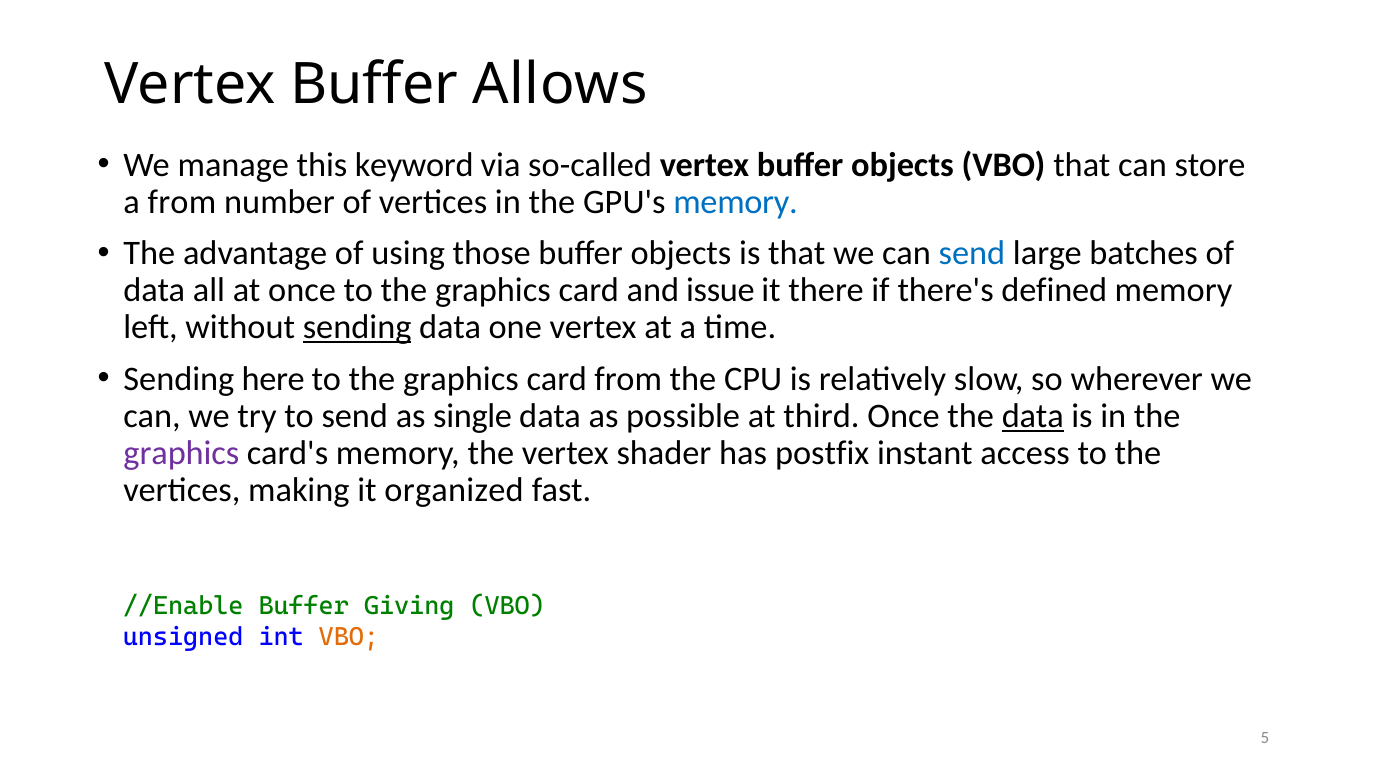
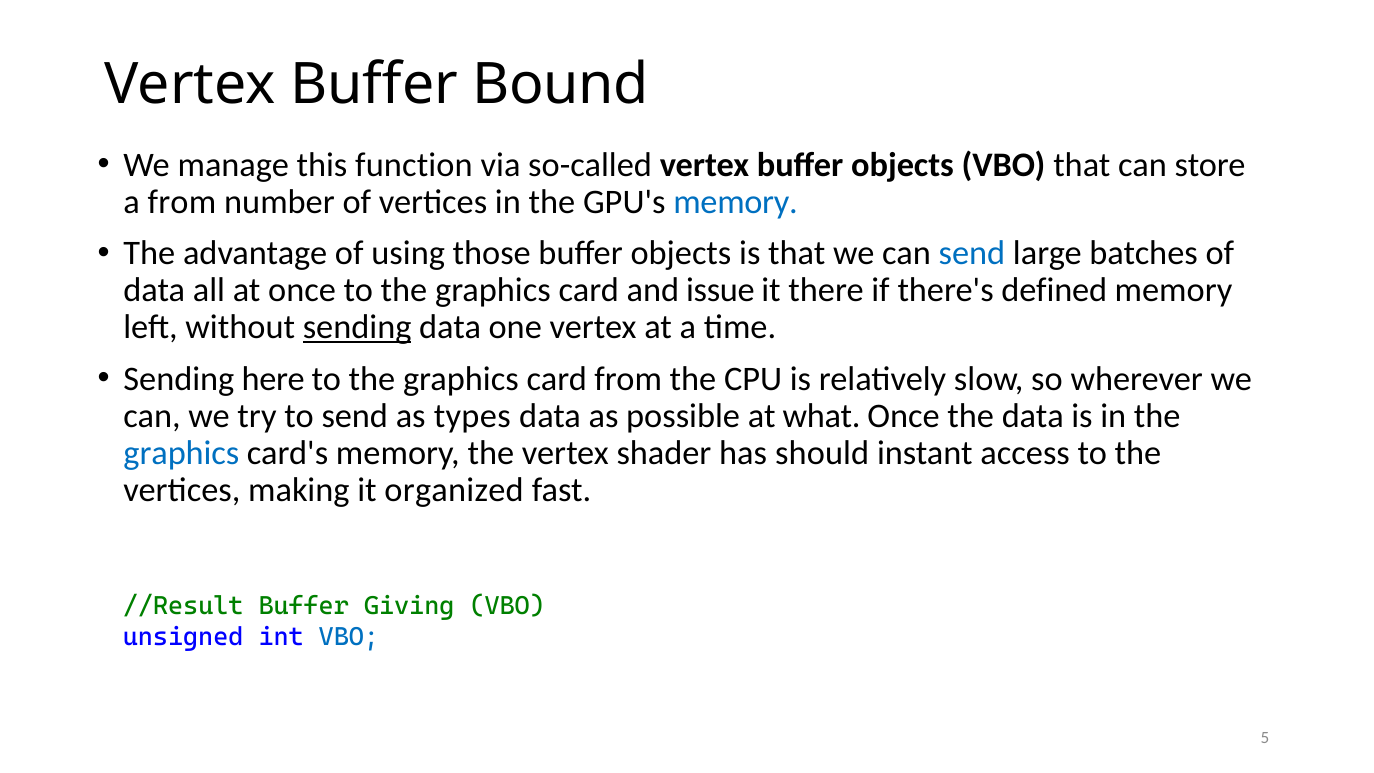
Allows: Allows -> Bound
keyword: keyword -> function
single: single -> types
third: third -> what
data at (1033, 416) underline: present -> none
graphics at (181, 453) colour: purple -> blue
postfix: postfix -> should
//Enable: //Enable -> //Result
VBO at (349, 637) colour: orange -> blue
